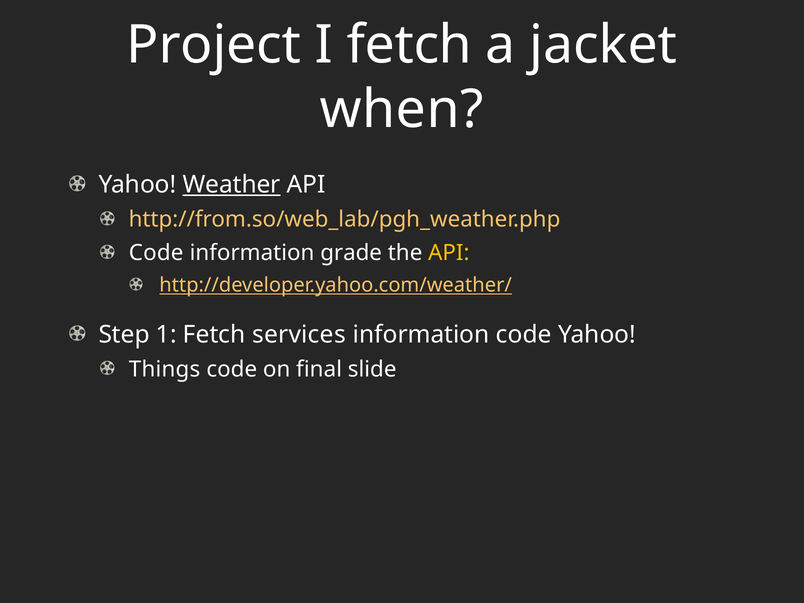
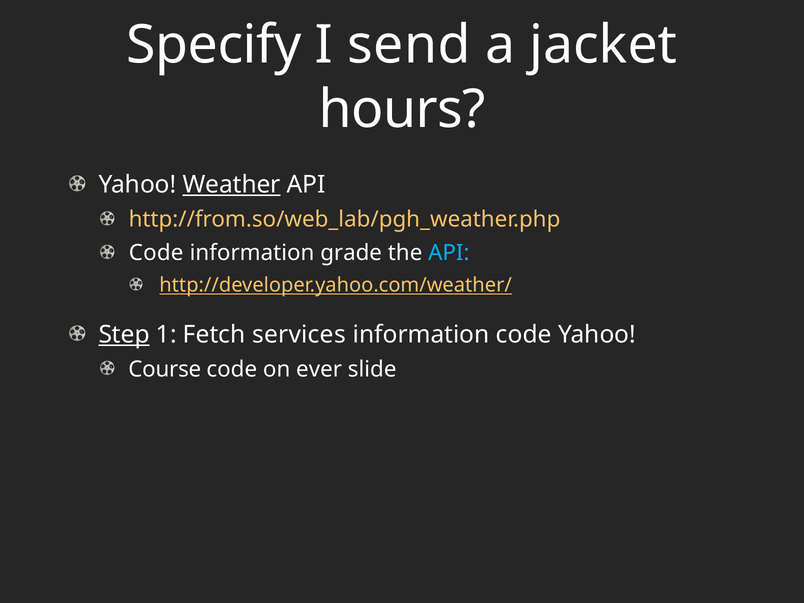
Project: Project -> Specify
I fetch: fetch -> send
when: when -> hours
API at (449, 253) colour: yellow -> light blue
Step underline: none -> present
Things: Things -> Course
final: final -> ever
